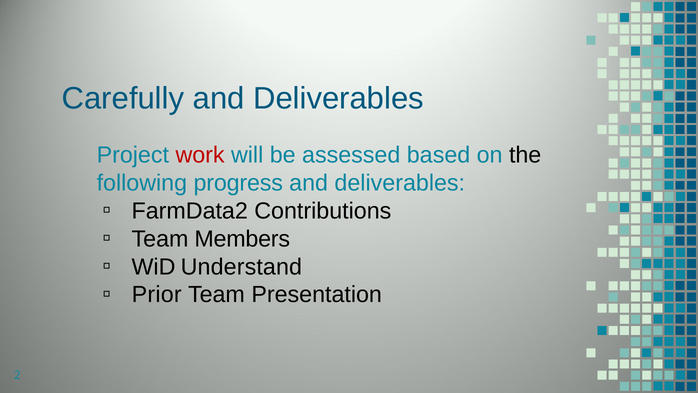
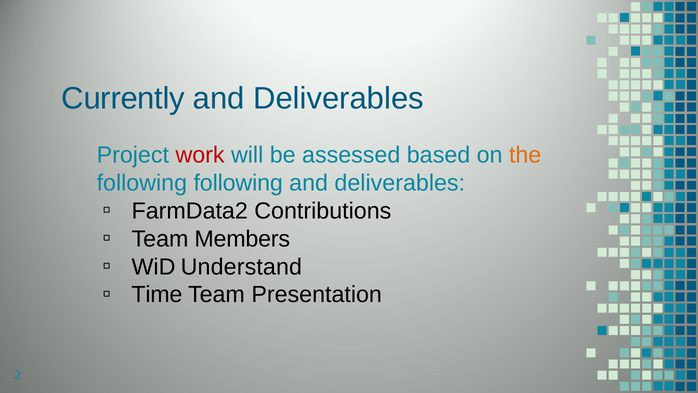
Carefully: Carefully -> Currently
the colour: black -> orange
following progress: progress -> following
Prior: Prior -> Time
